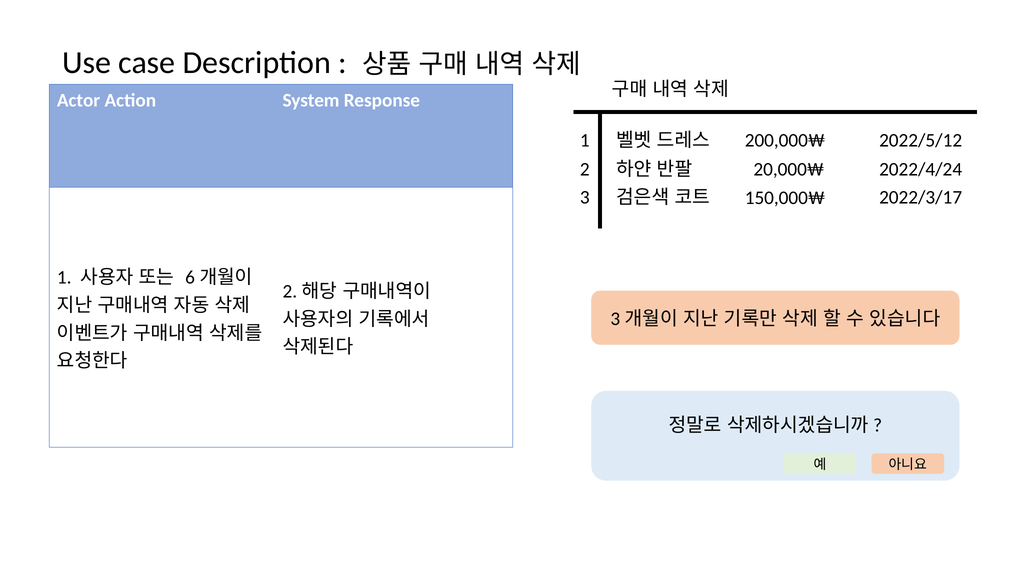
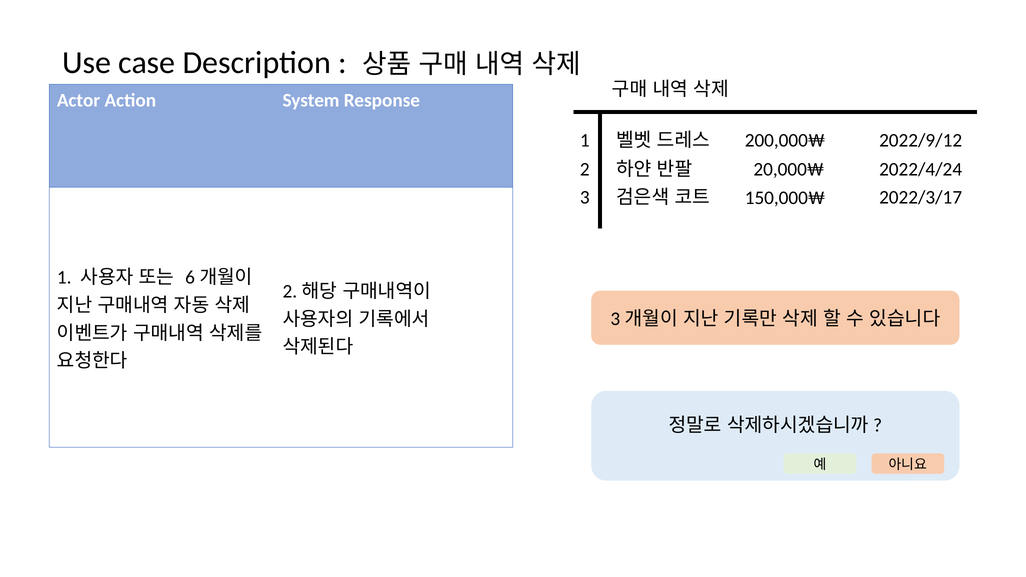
2022/5/12: 2022/5/12 -> 2022/9/12
